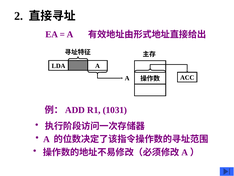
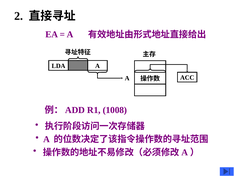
1031: 1031 -> 1008
